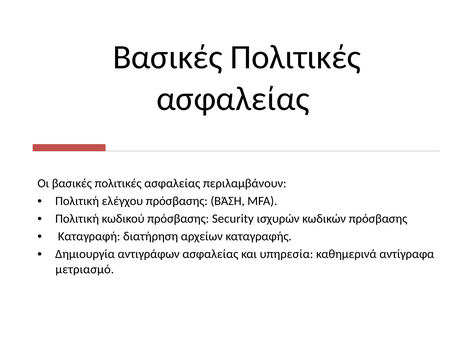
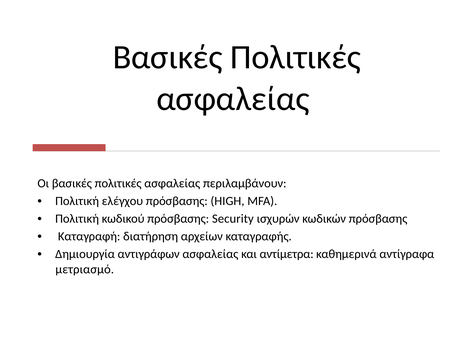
ΒΆΣΗ: ΒΆΣΗ -> HIGH
υπηρεσία: υπηρεσία -> αντίμετρα
